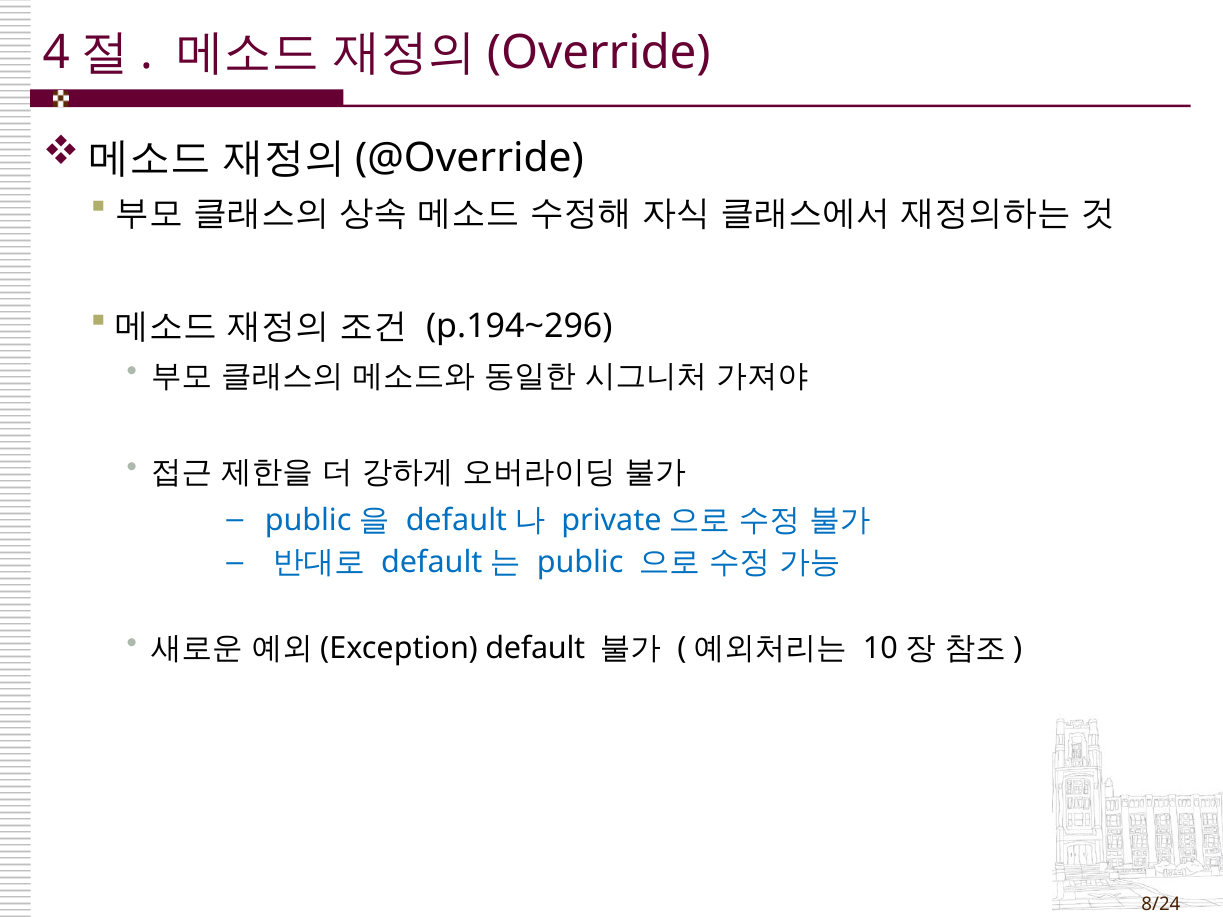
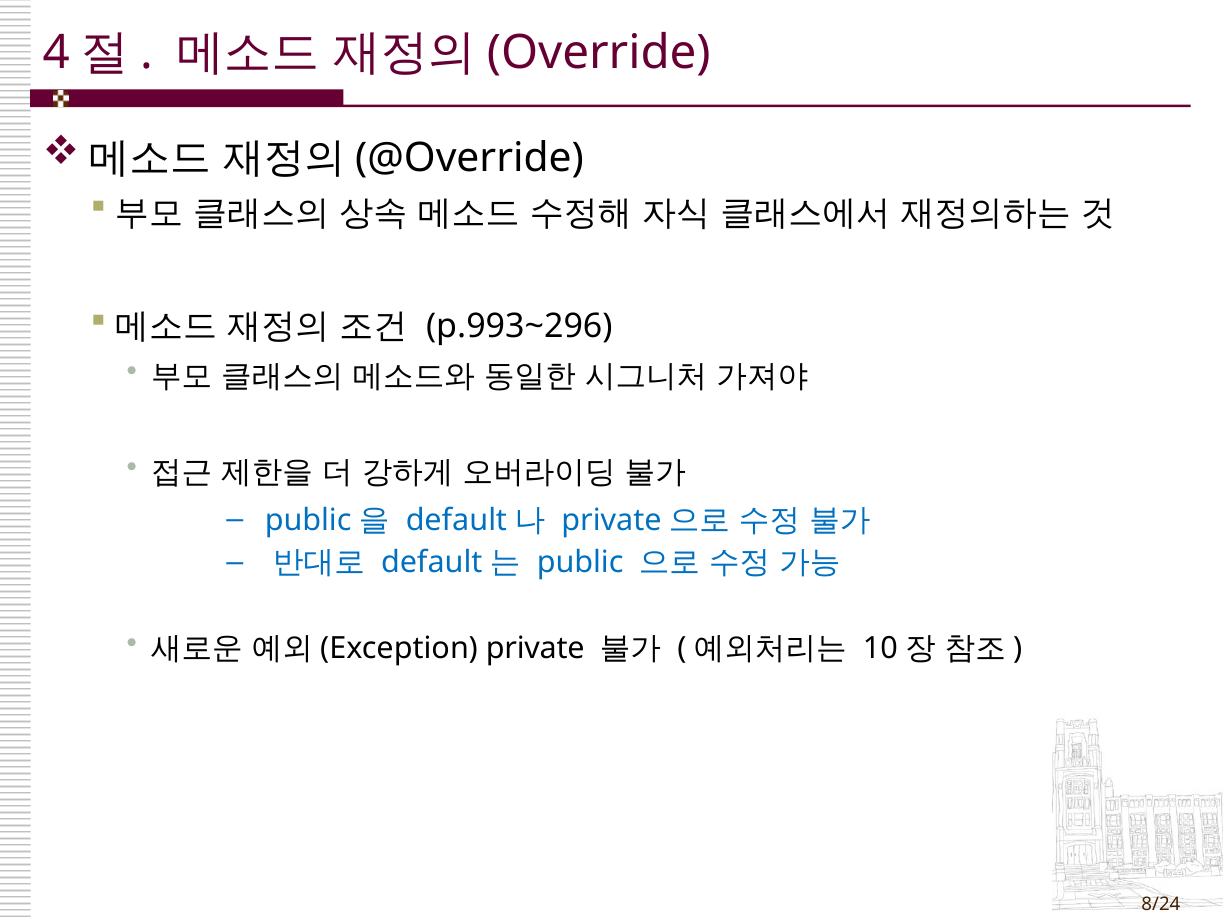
p.194~296: p.194~296 -> p.993~296
default: default -> private
